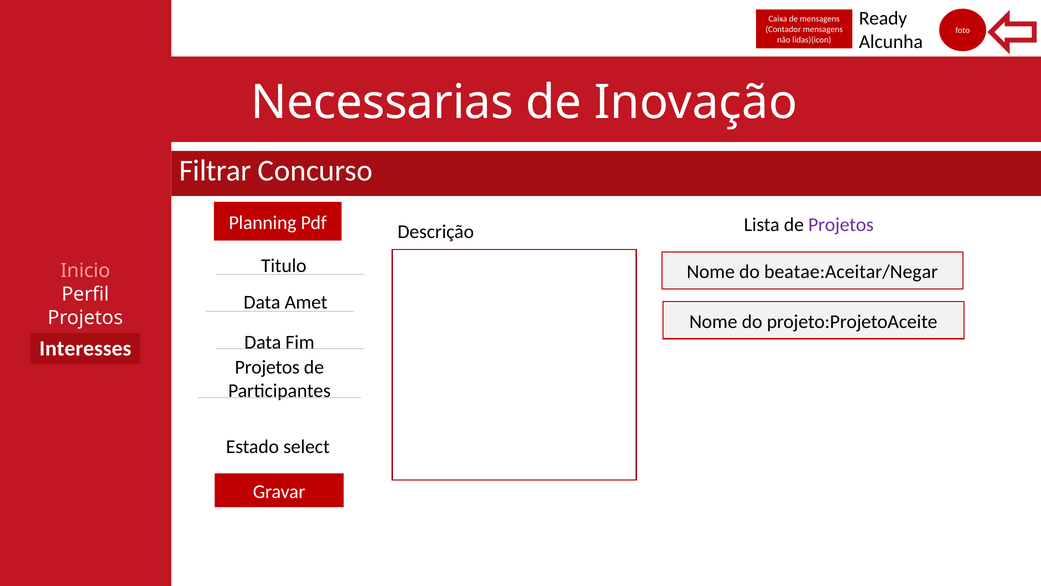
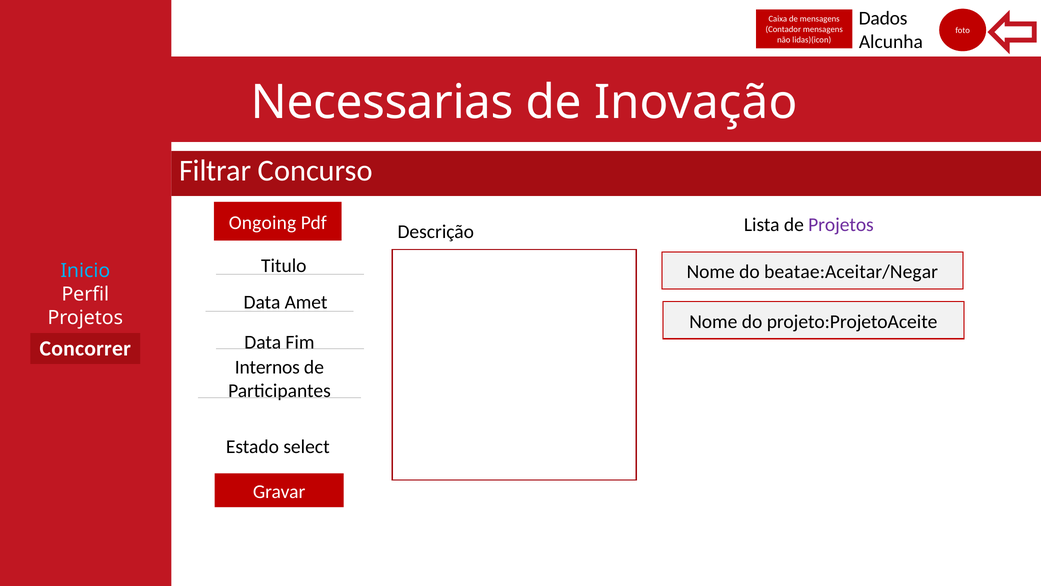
Ready: Ready -> Dados
Planning: Planning -> Ongoing
Inicio colour: pink -> light blue
Interesses: Interesses -> Concorrer
Projetos at (267, 367): Projetos -> Internos
